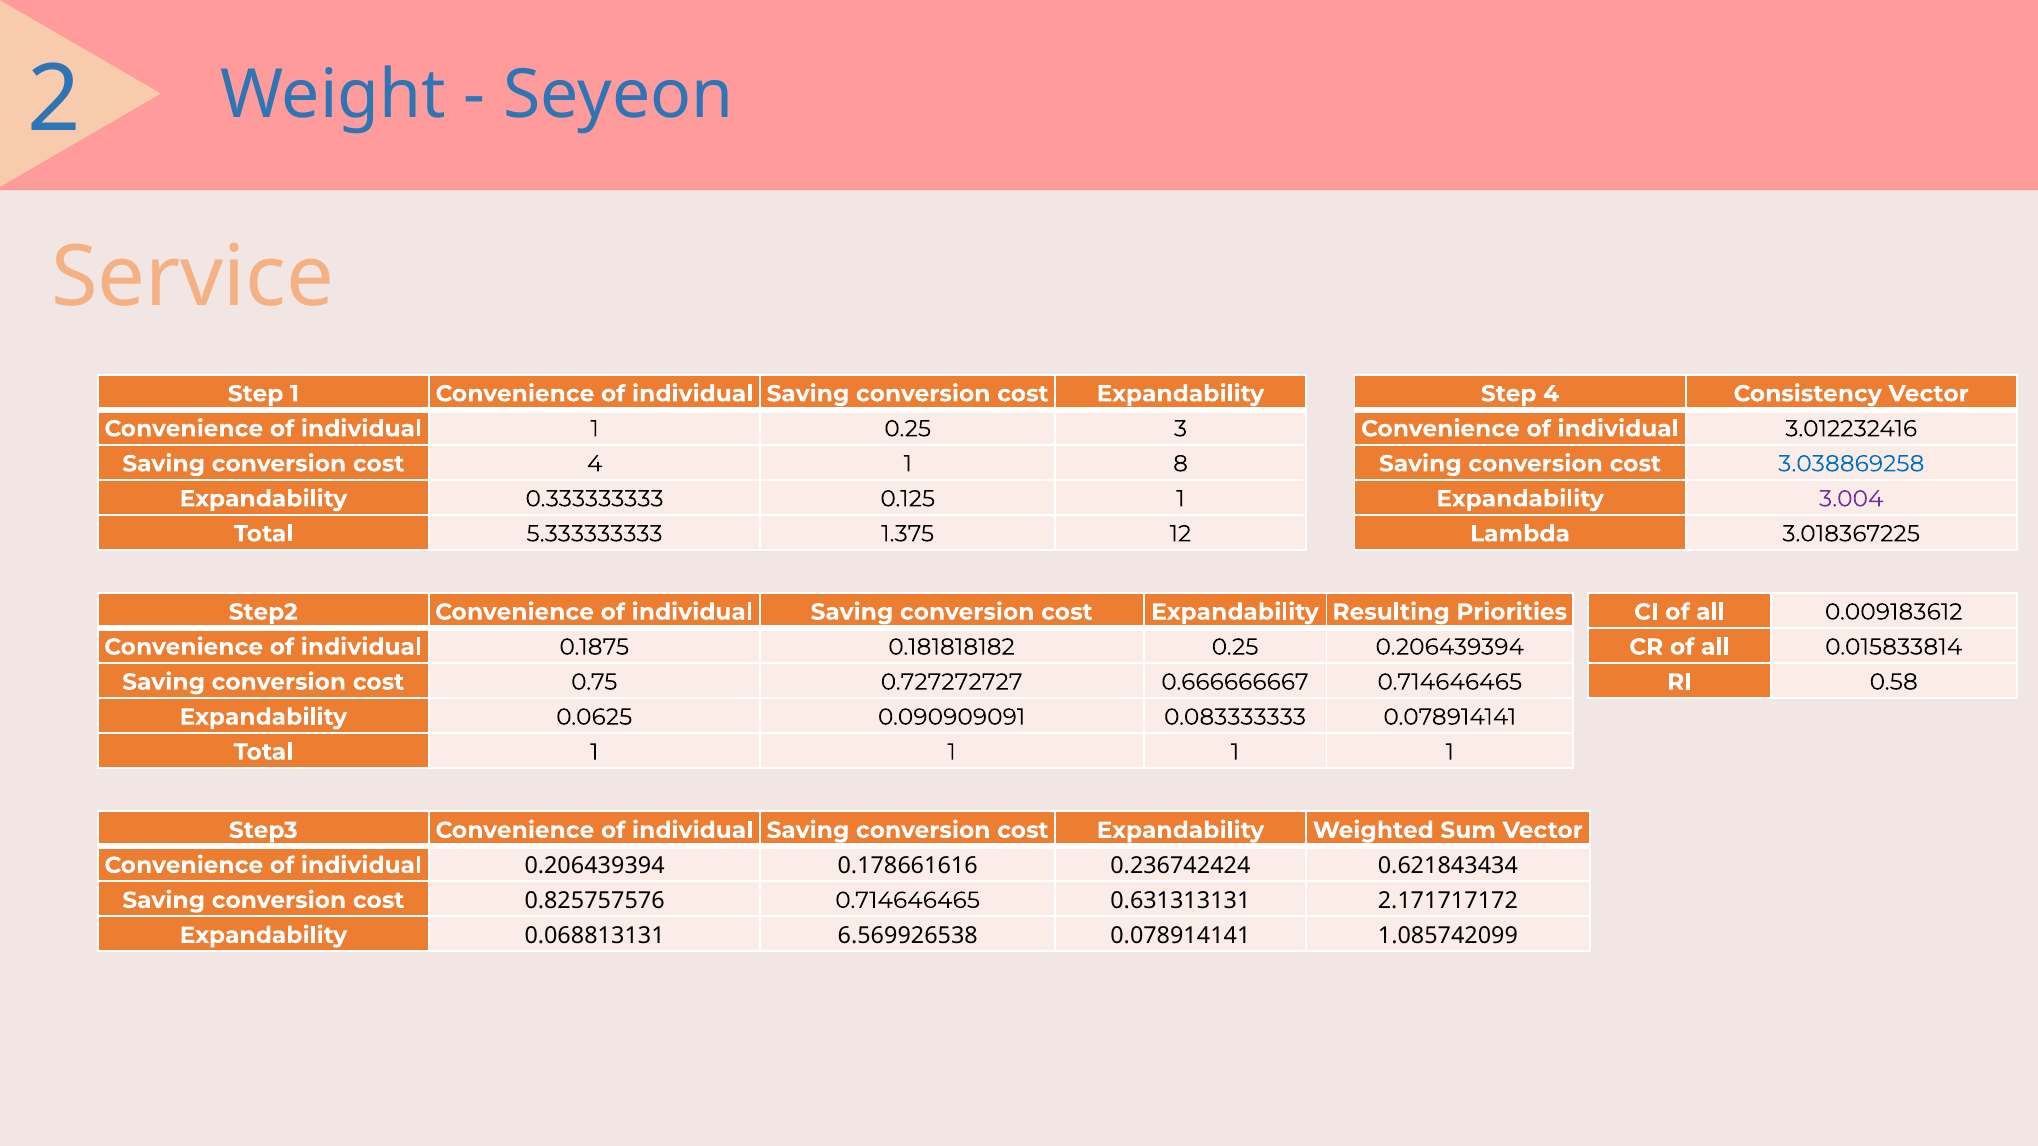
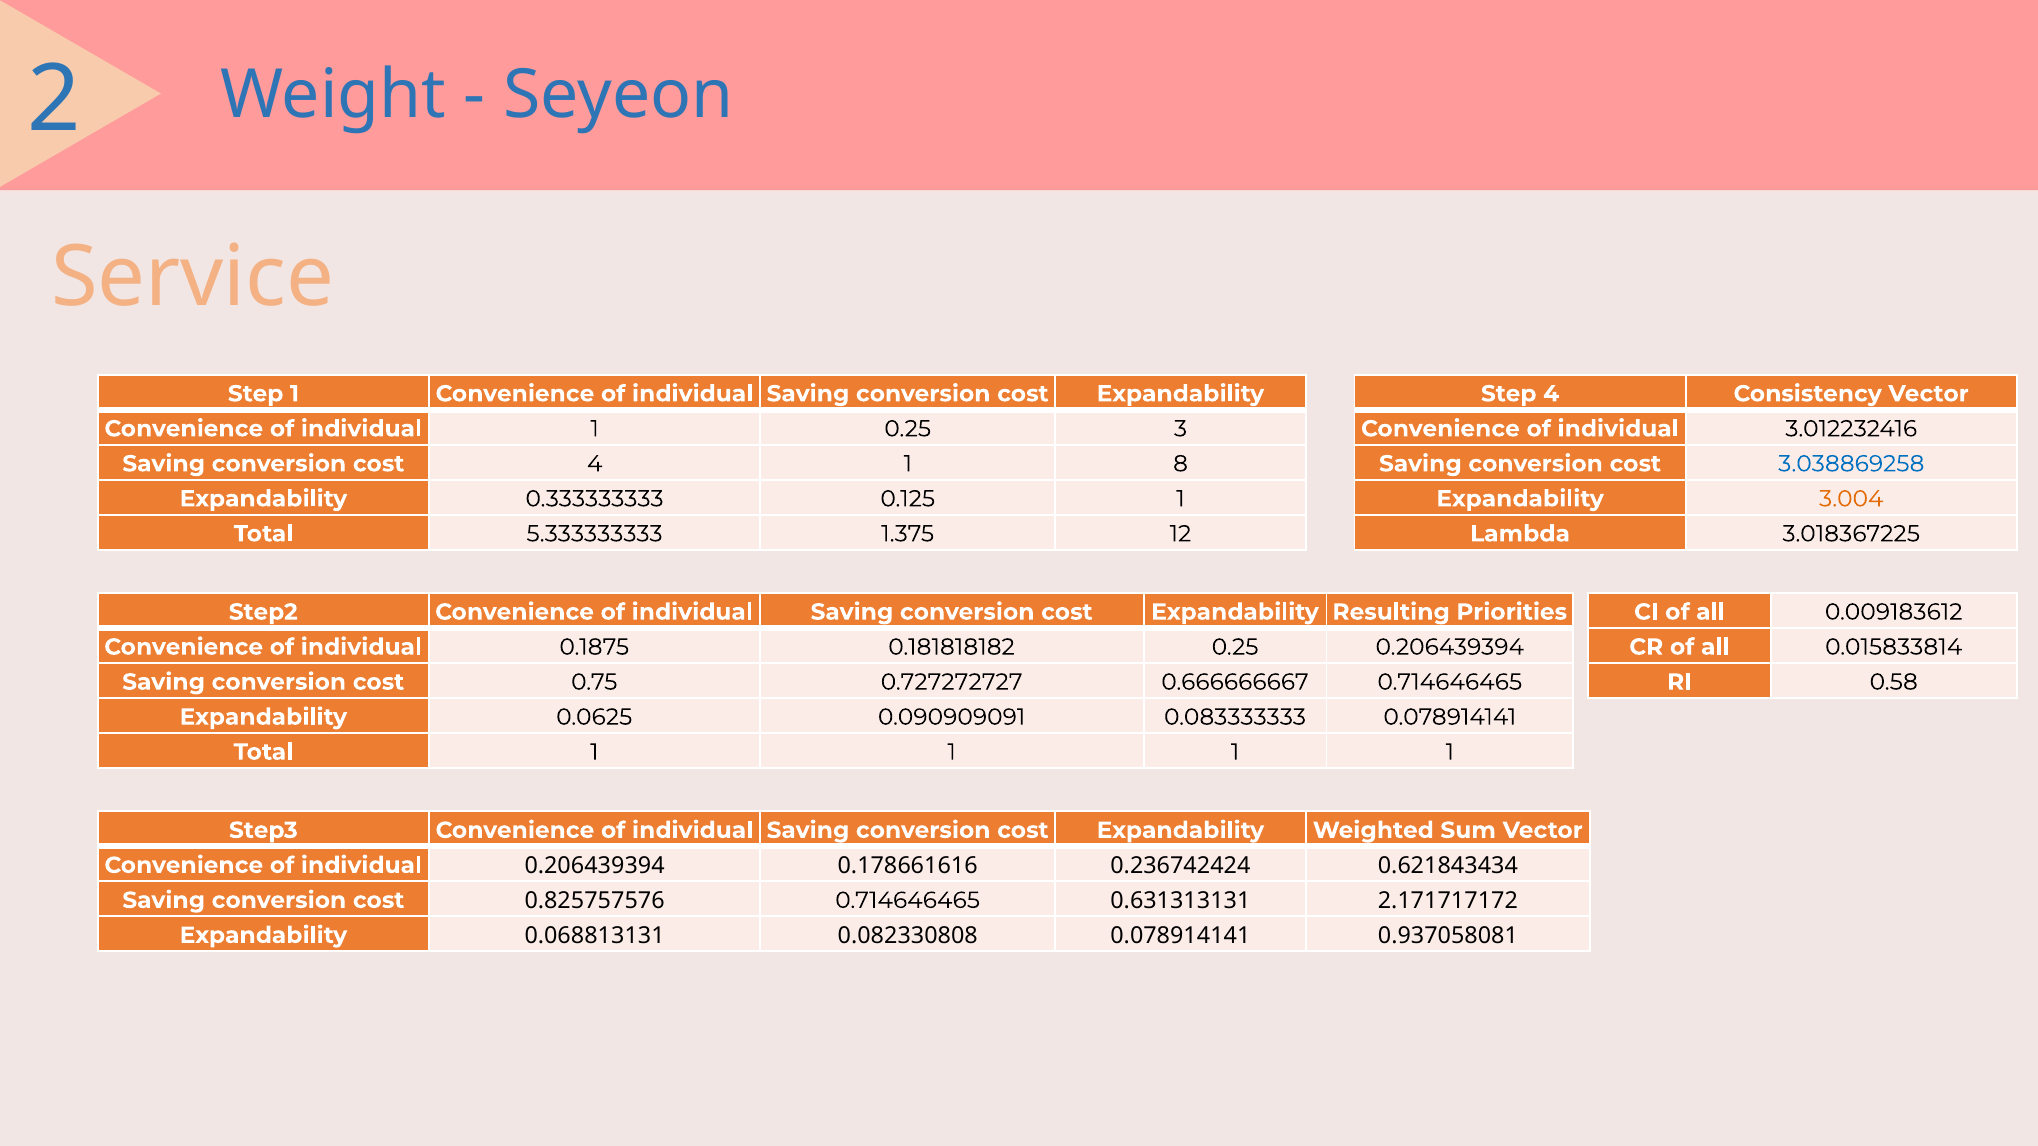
3.004 colour: purple -> orange
6.569926538: 6.569926538 -> 0.082330808
1.085742099: 1.085742099 -> 0.937058081
